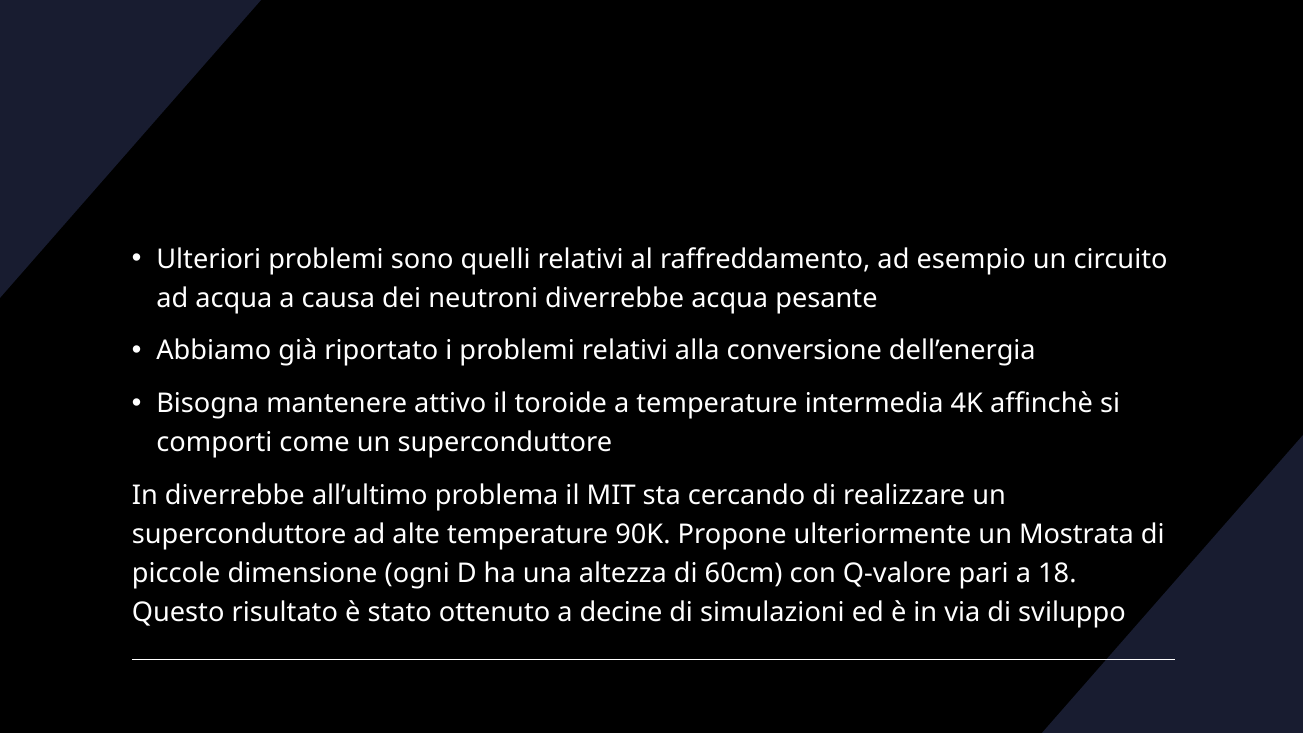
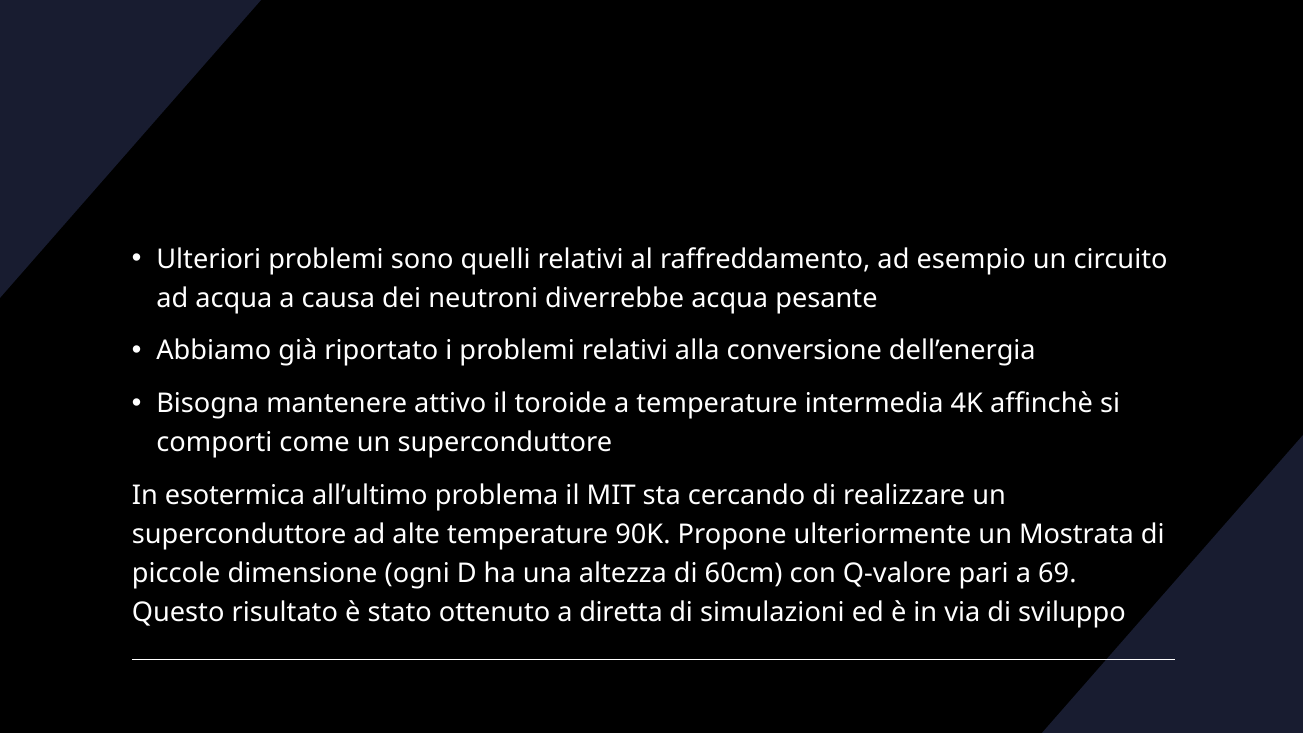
In diverrebbe: diverrebbe -> esotermica
18: 18 -> 69
decine: decine -> diretta
